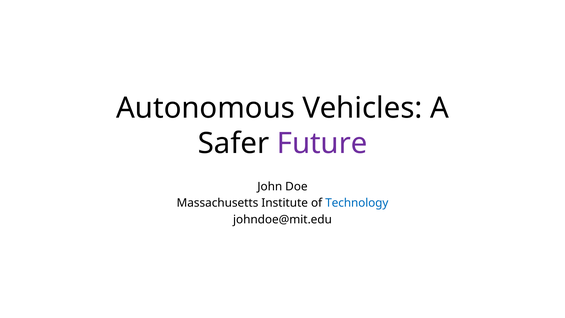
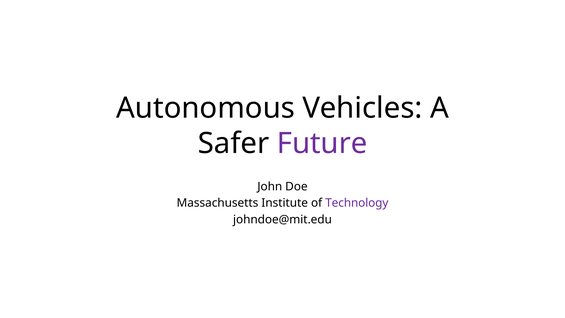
Technology colour: blue -> purple
